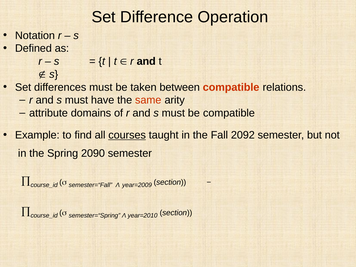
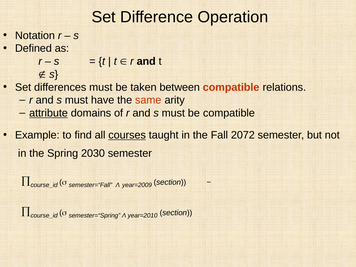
attribute underline: none -> present
2092: 2092 -> 2072
2090: 2090 -> 2030
